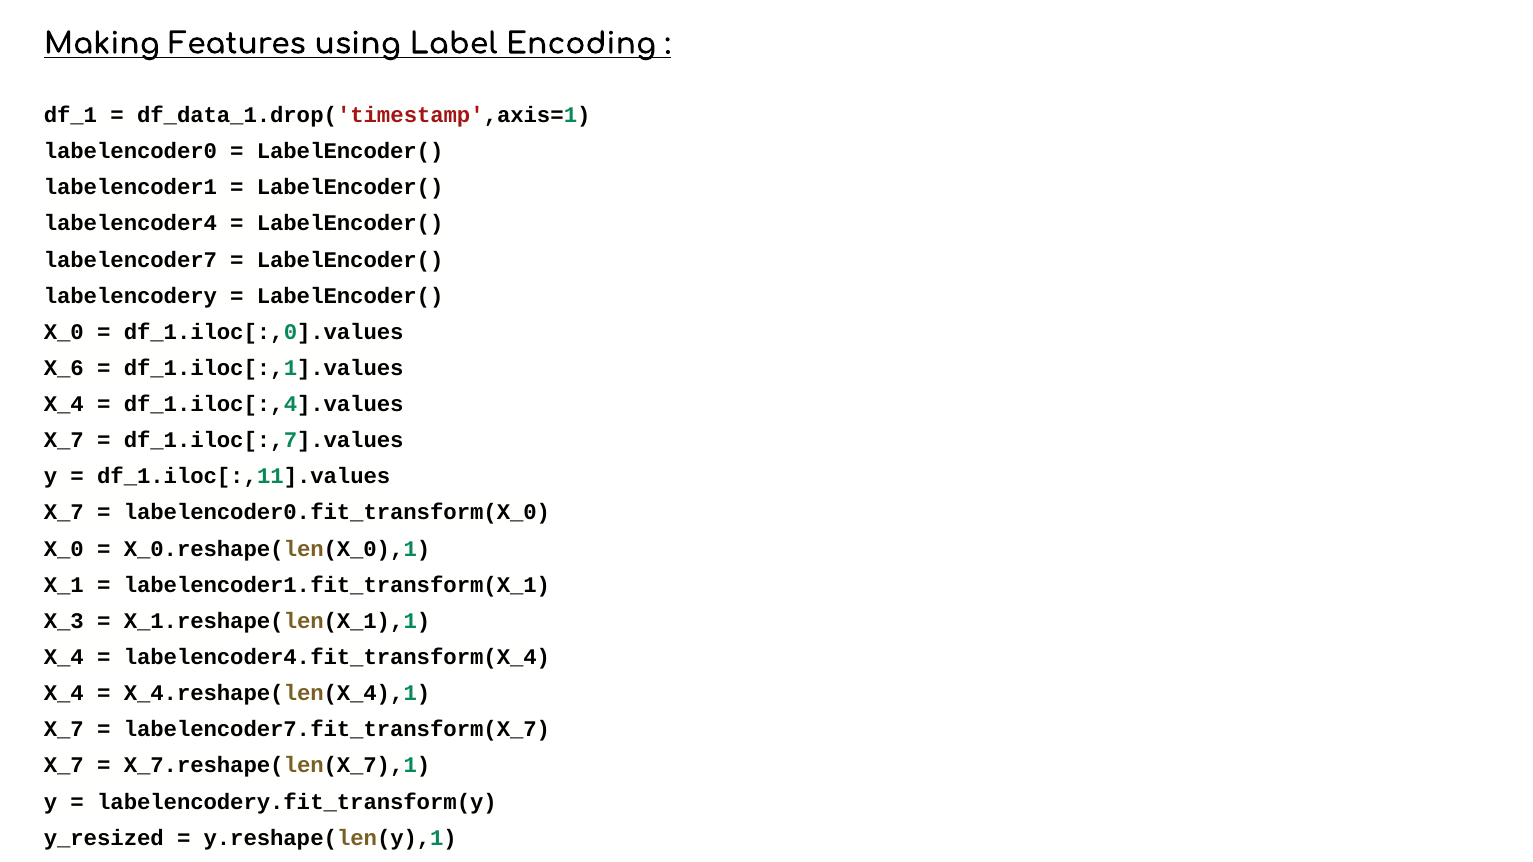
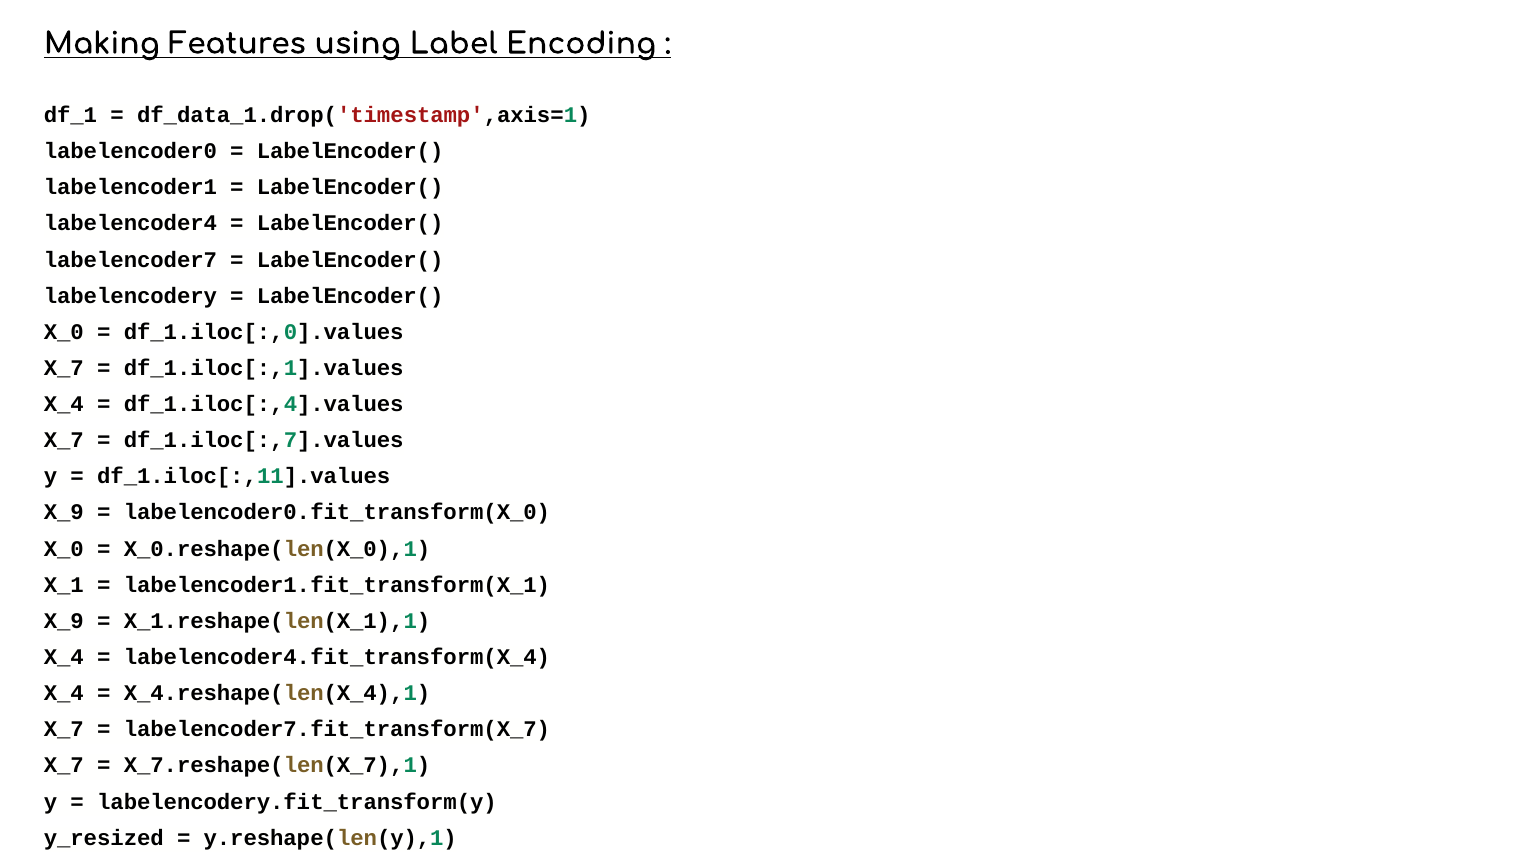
X_6 at (64, 368): X_6 -> X_7
X_7 at (64, 513): X_7 -> X_9
X_3 at (64, 621): X_3 -> X_9
